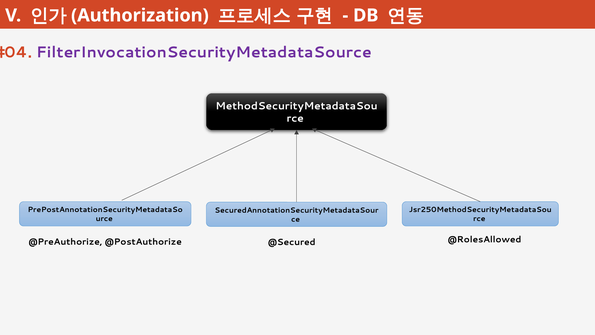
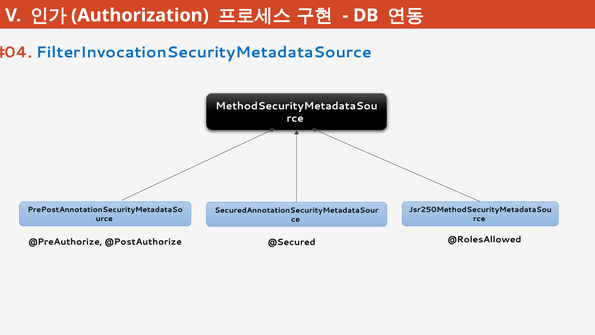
FilterInvocationSecurityMetadataSource colour: purple -> blue
